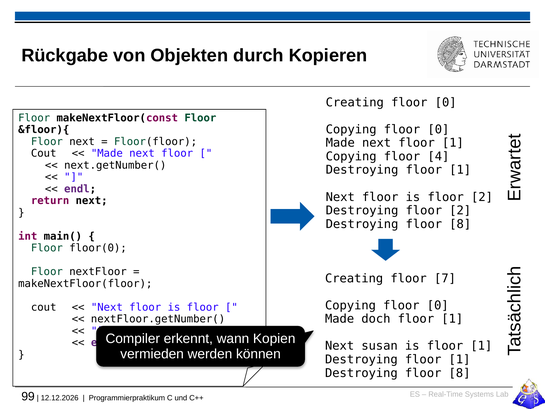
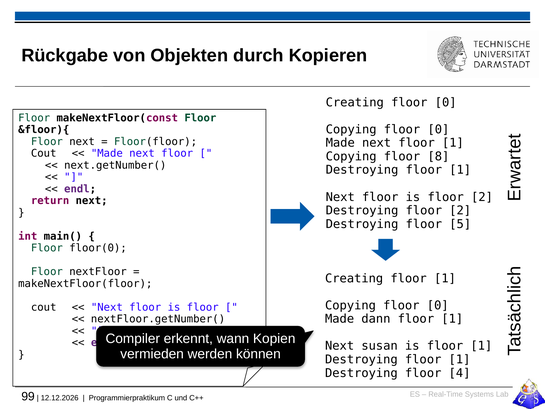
4: 4 -> 8
8 at (460, 224): 8 -> 5
Creating floor 7: 7 -> 1
doch: doch -> dann
8 at (460, 373): 8 -> 4
